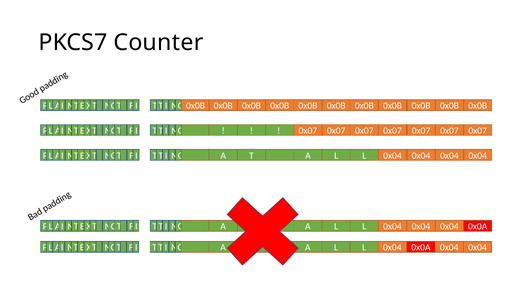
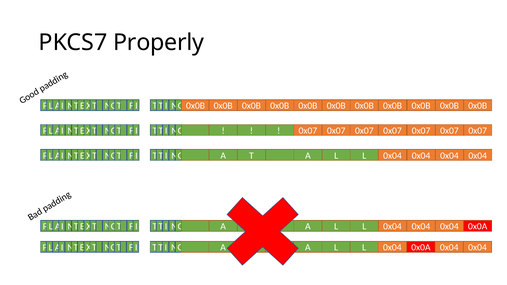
Counter: Counter -> Properly
